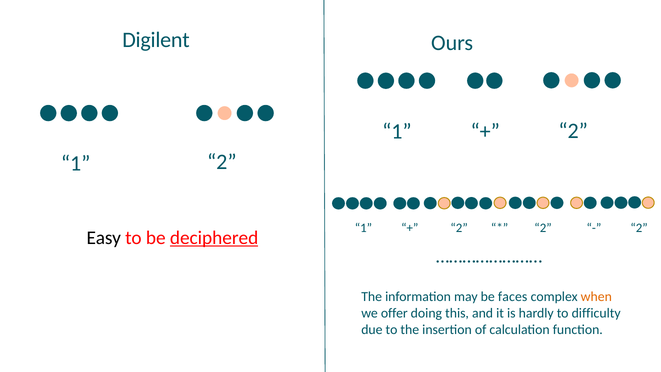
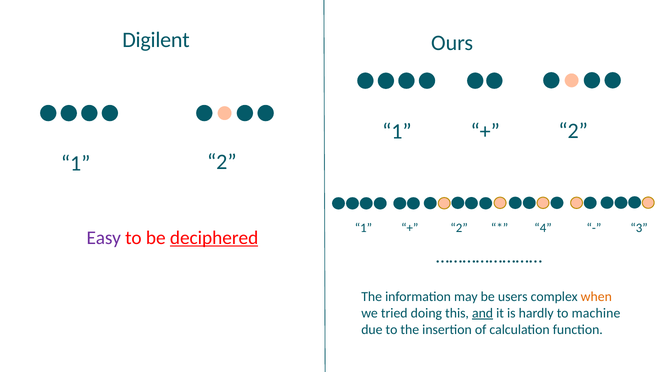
2 at (543, 228): 2 -> 4
2 at (639, 228): 2 -> 3
Easy colour: black -> purple
faces: faces -> users
offer: offer -> tried
and underline: none -> present
difficulty: difficulty -> machine
